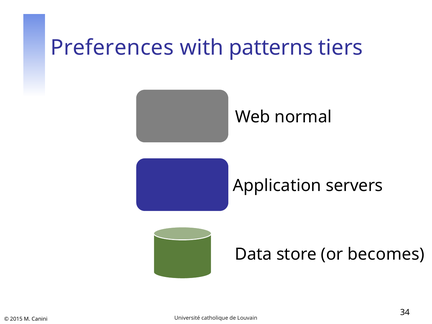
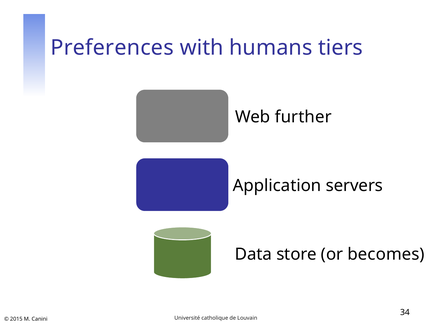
patterns: patterns -> humans
normal: normal -> further
